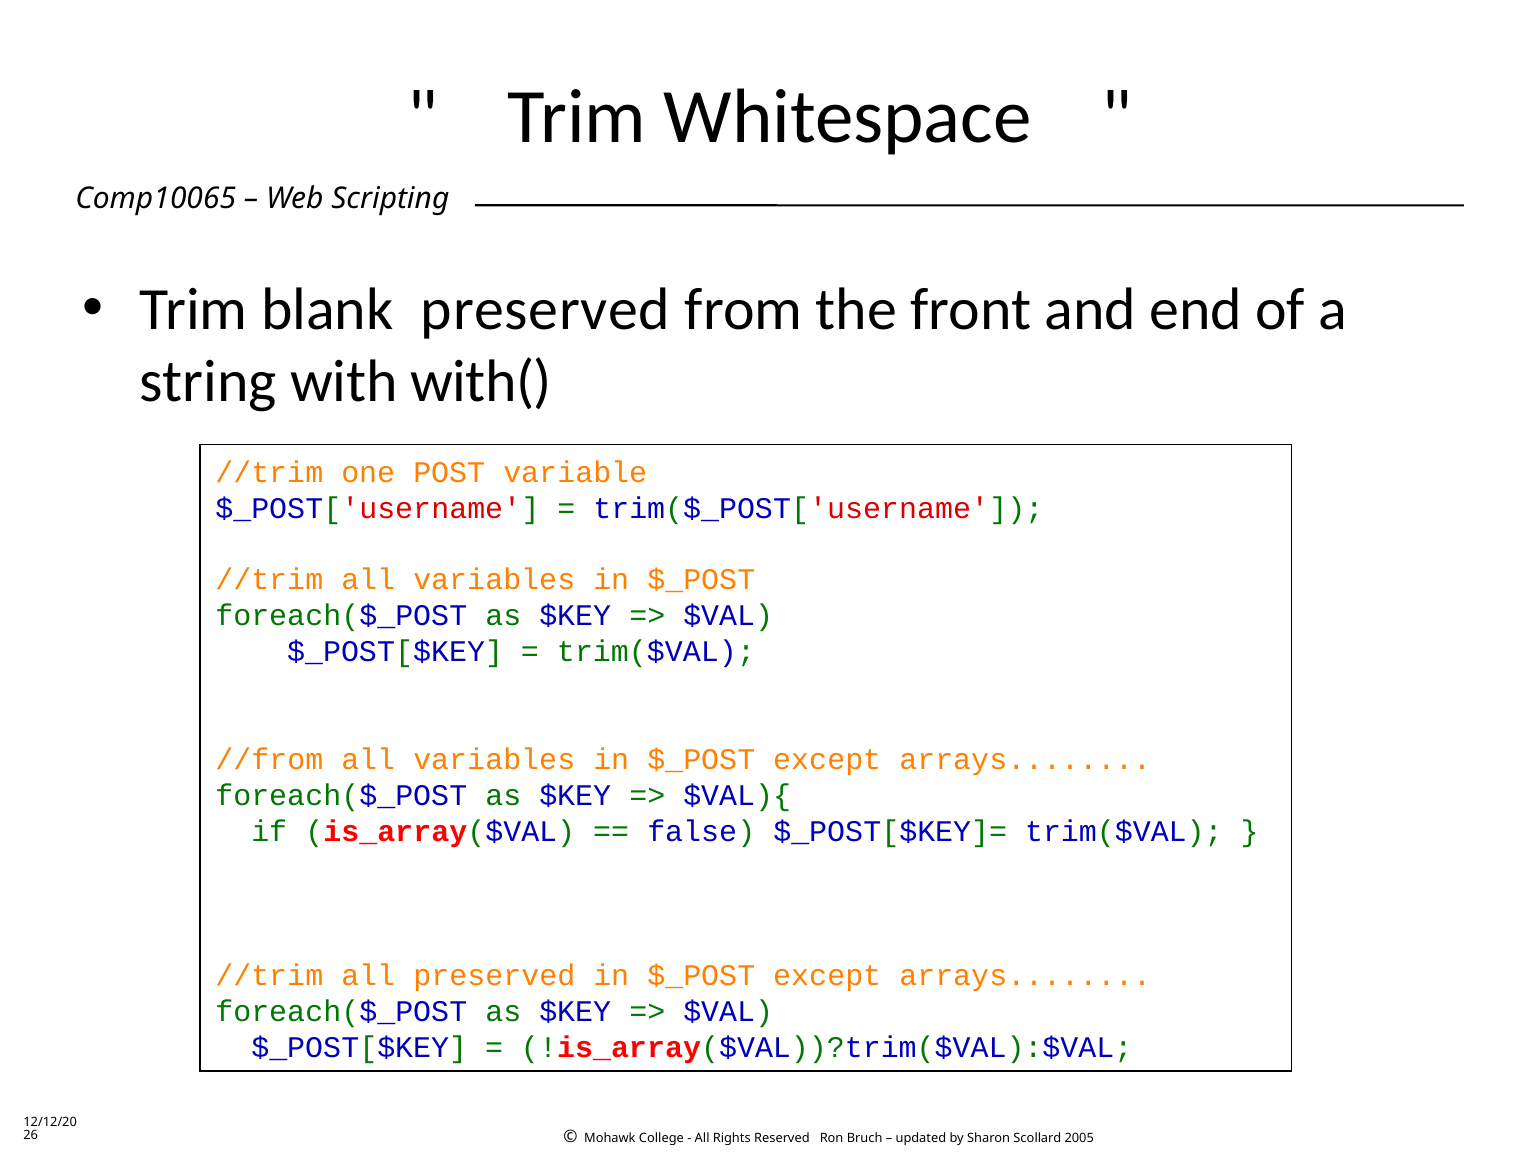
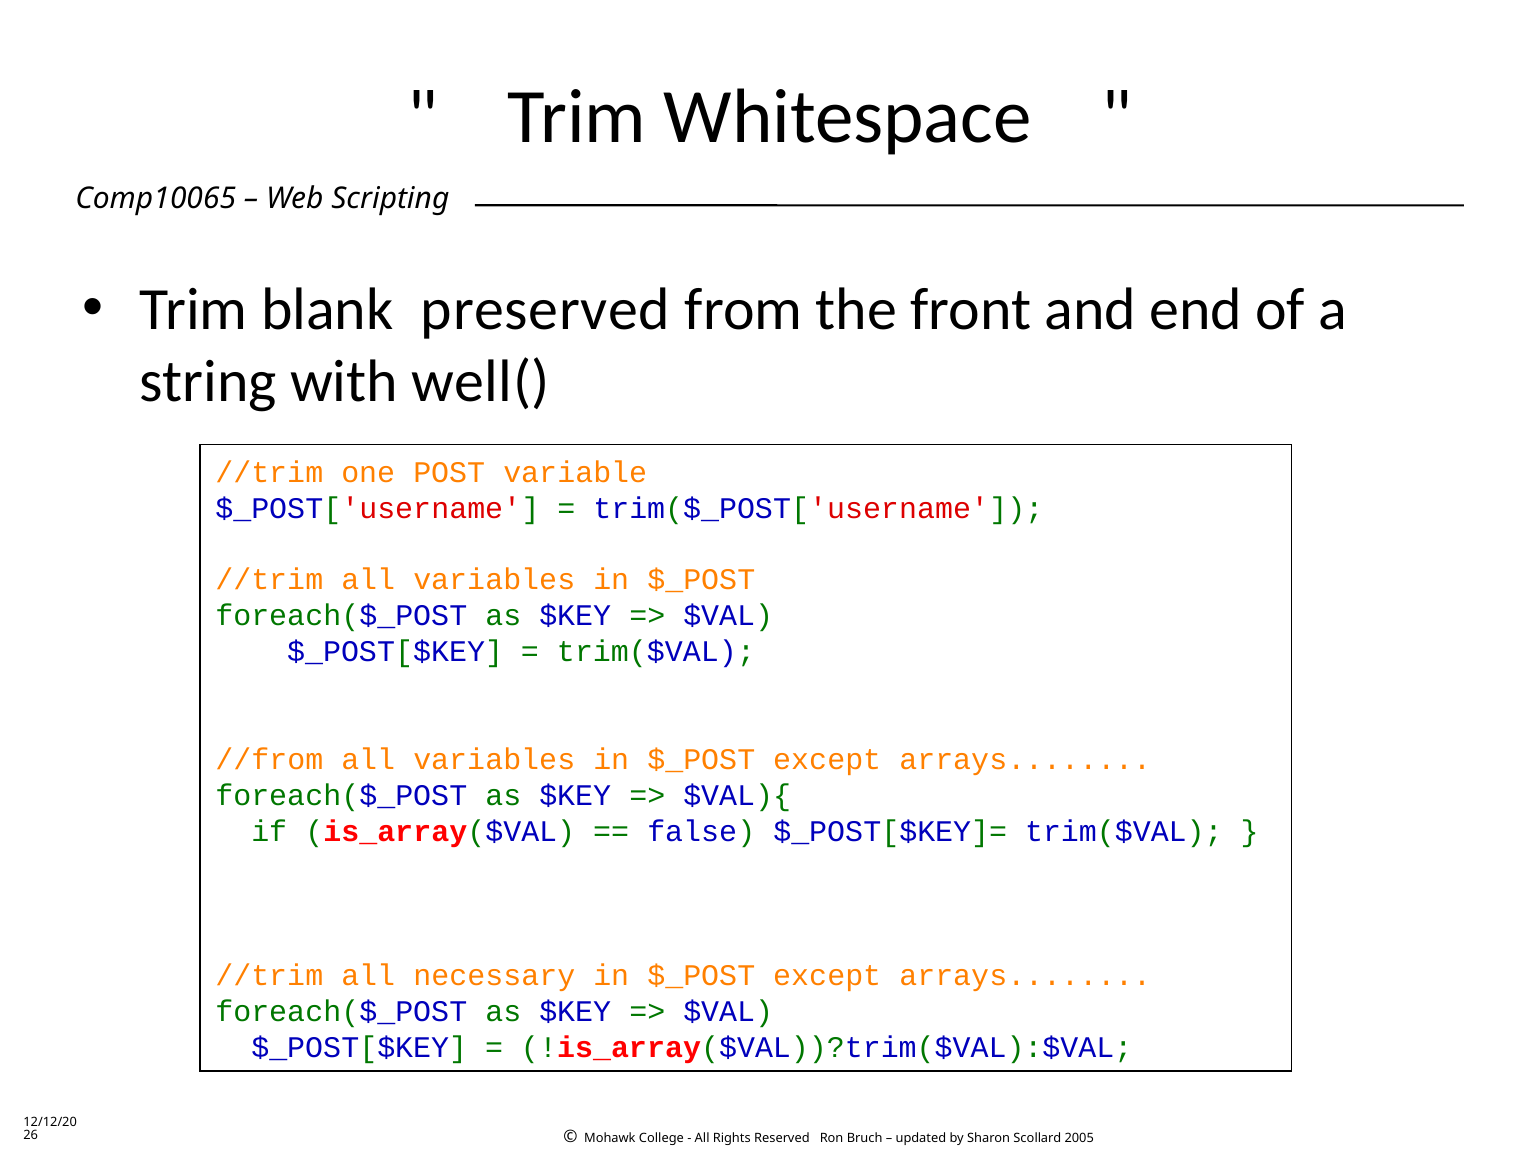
with(: with( -> well(
all preserved: preserved -> necessary
